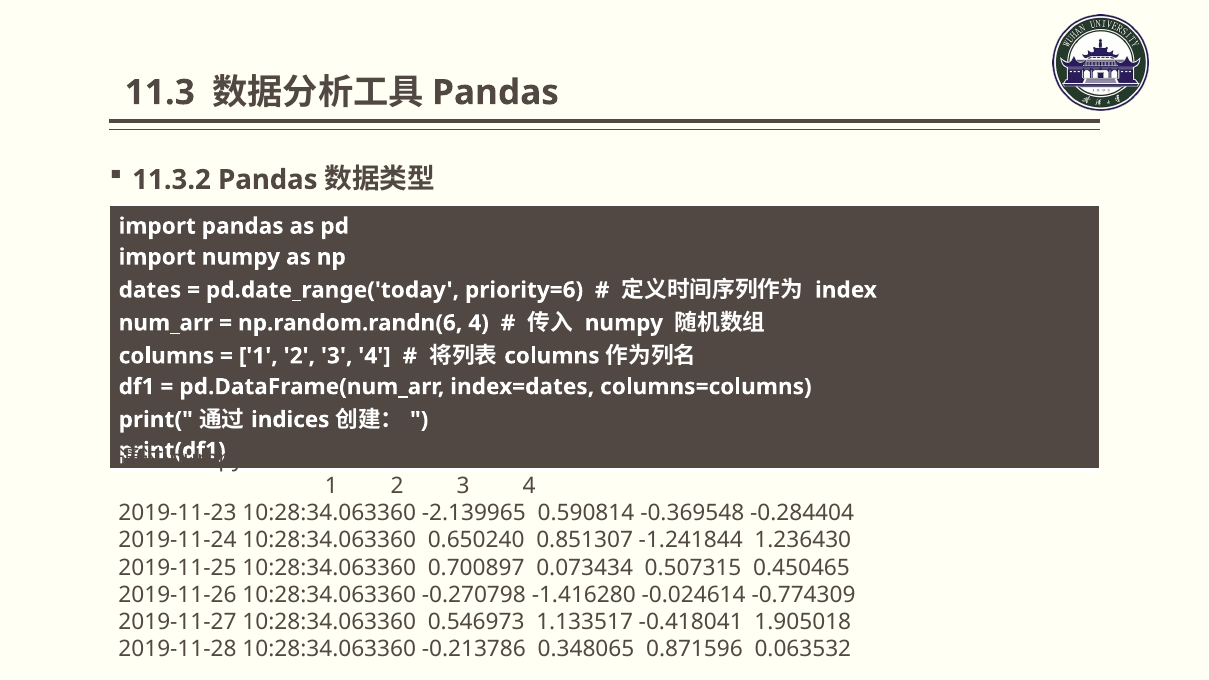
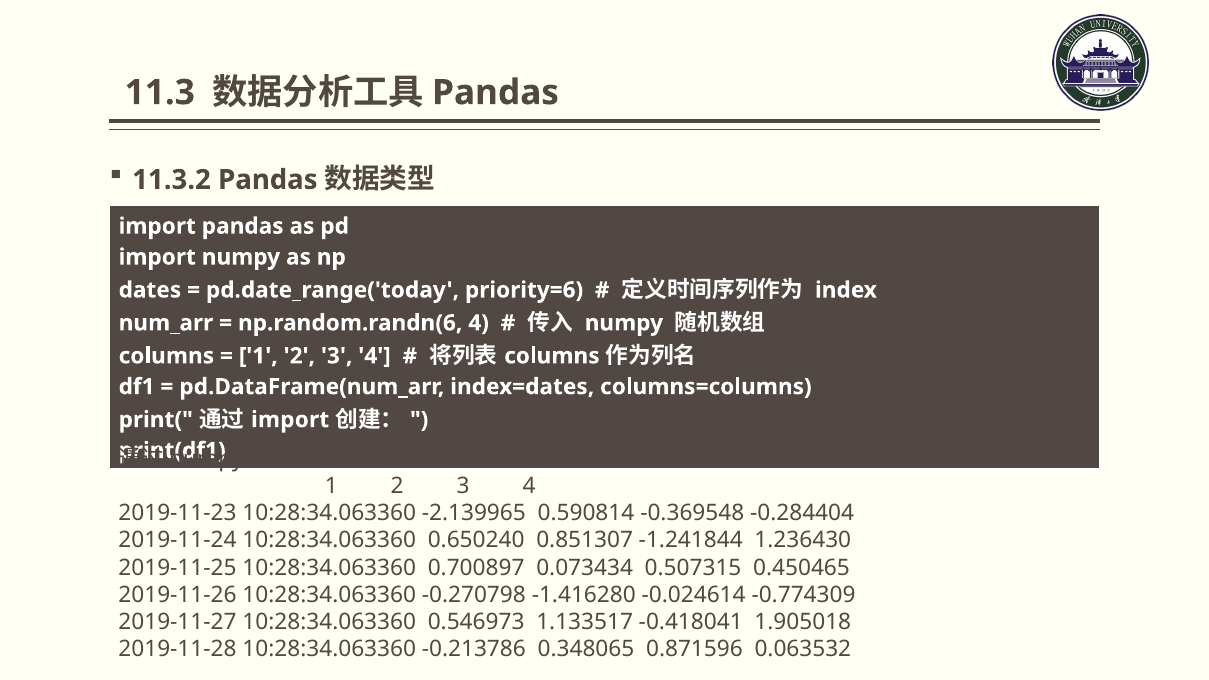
indices at (290, 420): indices -> import
